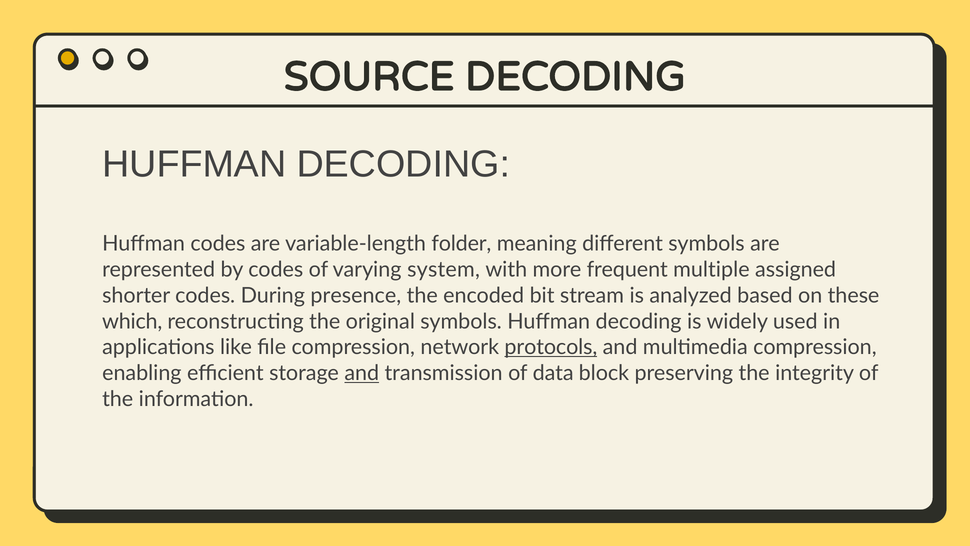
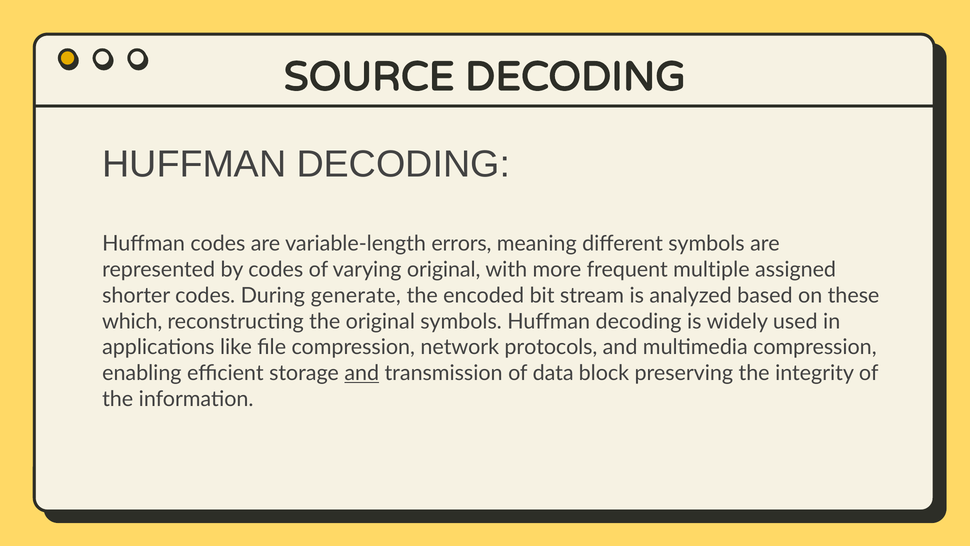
folder: folder -> errors
varying system: system -> original
presence: presence -> generate
protocols underline: present -> none
